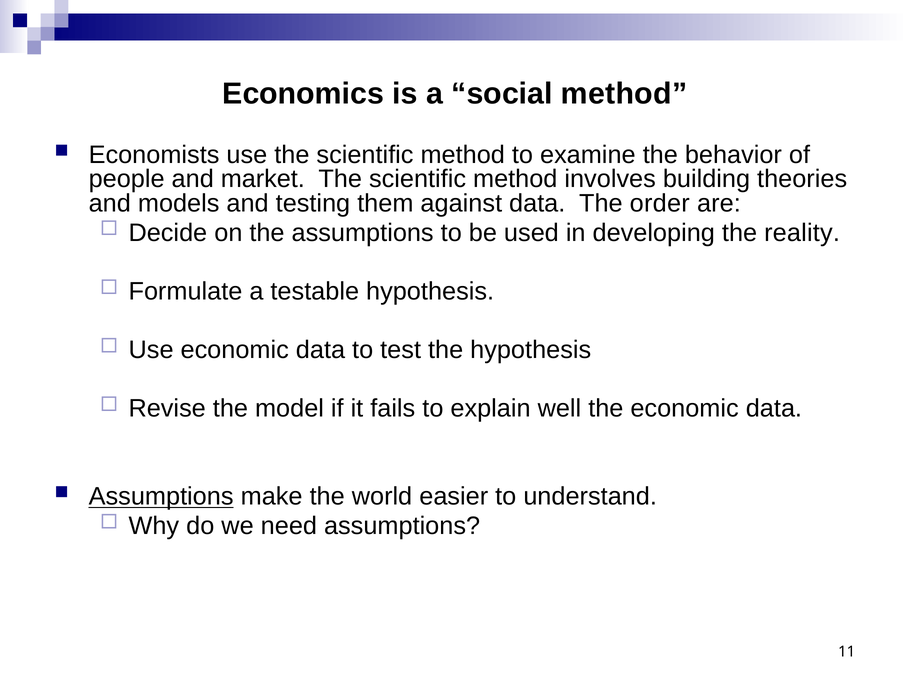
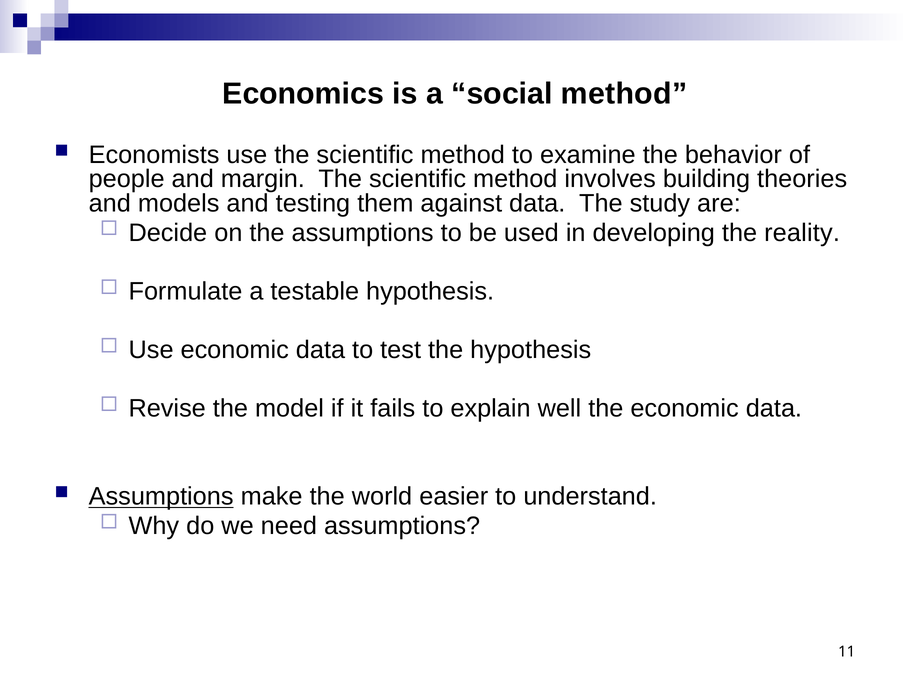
market: market -> margin
order: order -> study
